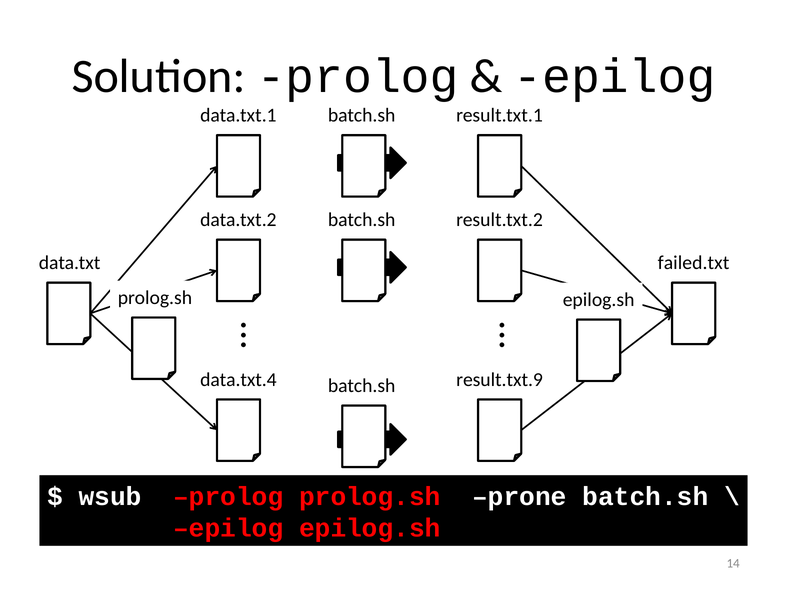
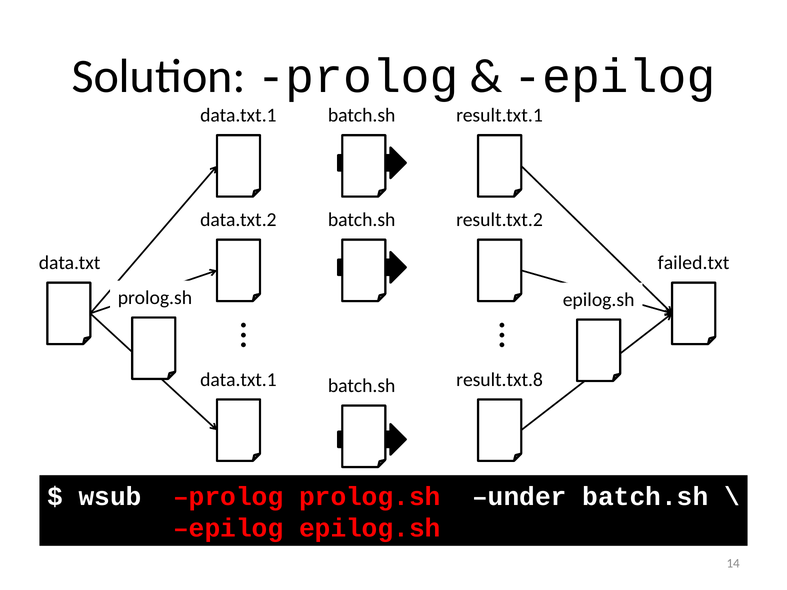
data.txt.4 at (238, 380): data.txt.4 -> data.txt.1
result.txt.9: result.txt.9 -> result.txt.8
prone: prone -> under
